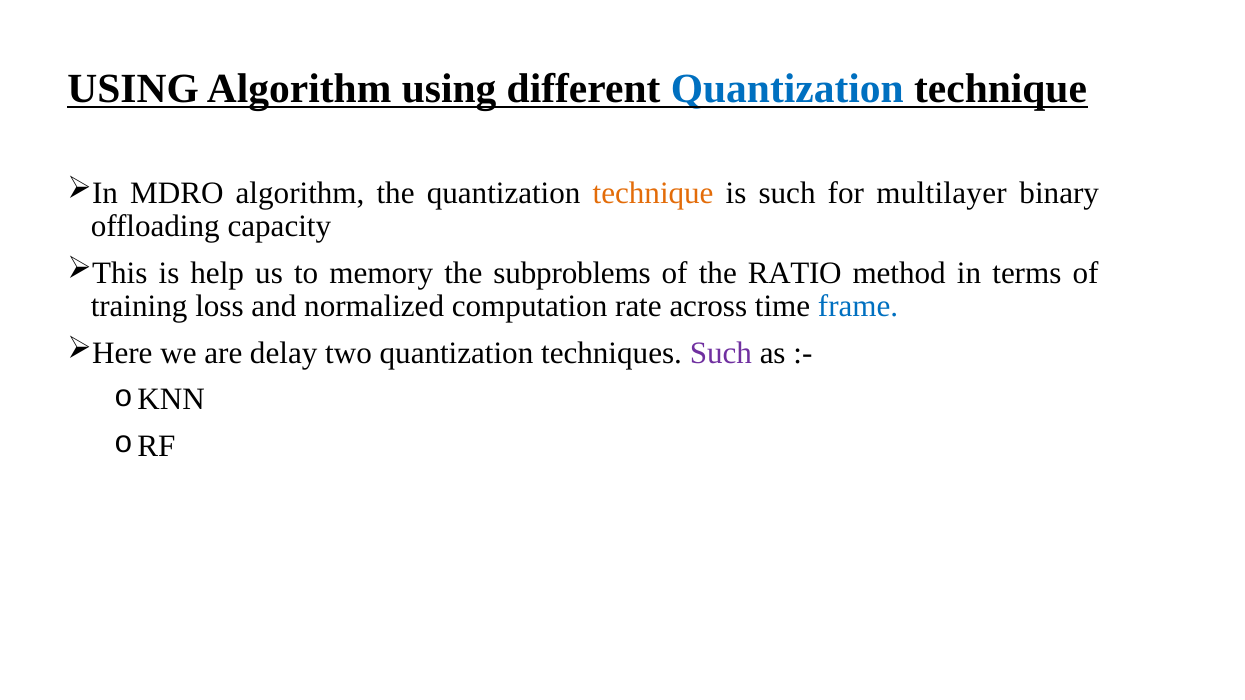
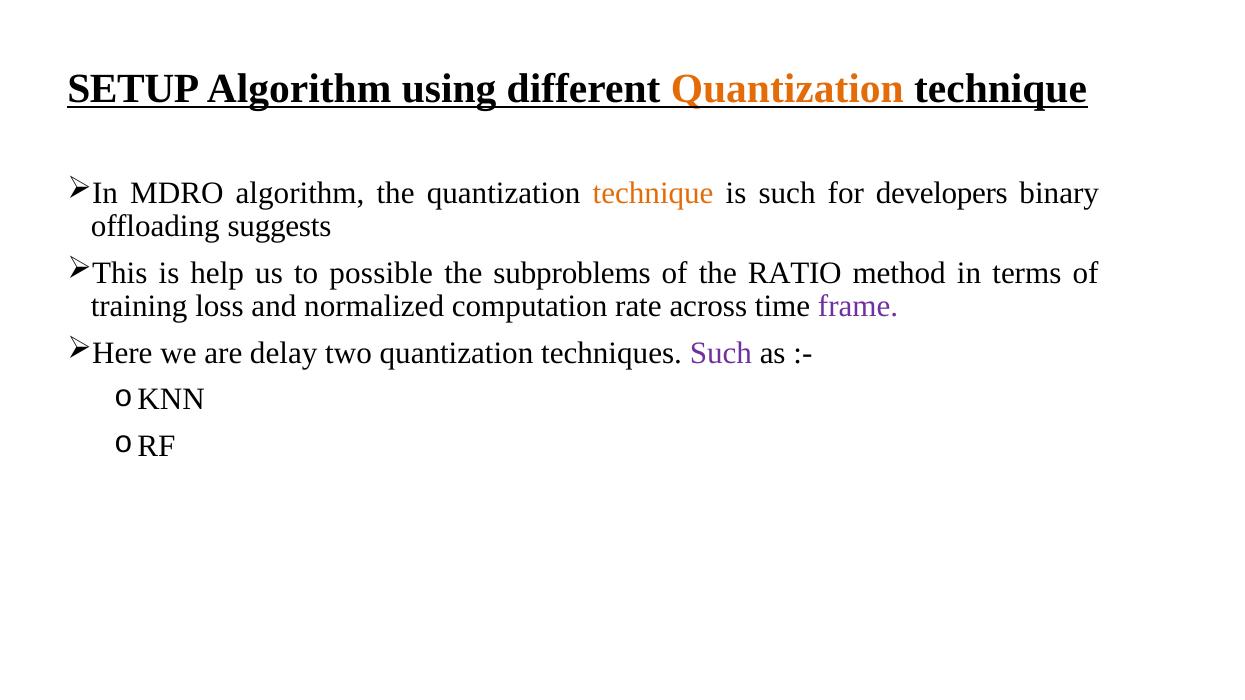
USING at (133, 89): USING -> SETUP
Quantization at (787, 89) colour: blue -> orange
multilayer: multilayer -> developers
capacity: capacity -> suggests
memory: memory -> possible
frame colour: blue -> purple
